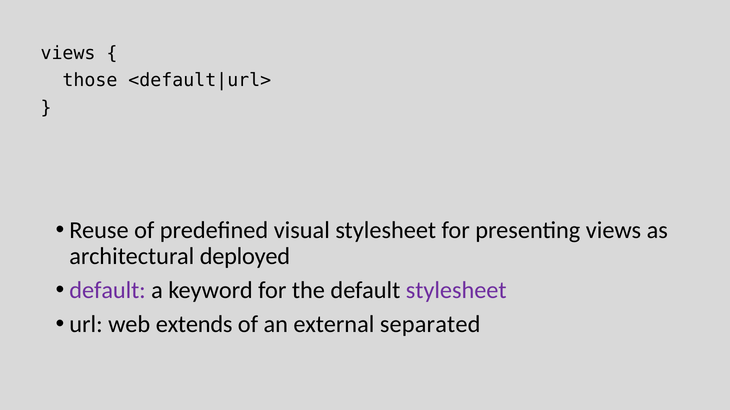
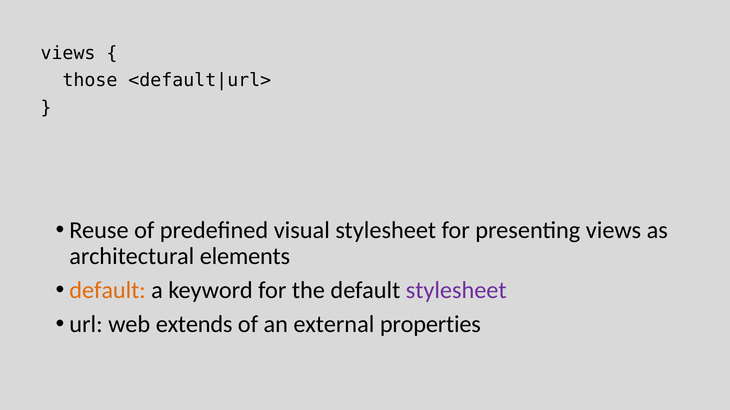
deployed: deployed -> elements
default at (108, 291) colour: purple -> orange
separated: separated -> properties
